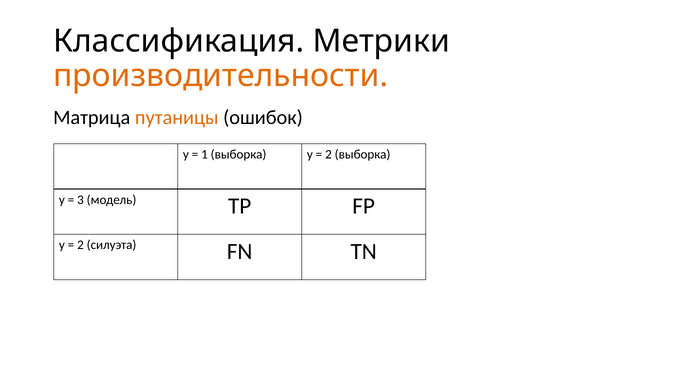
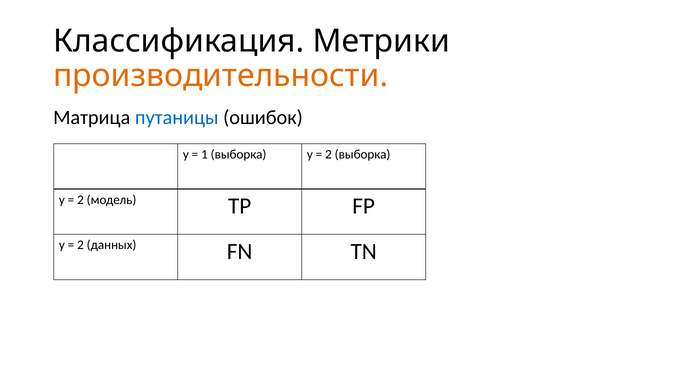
путаницы colour: orange -> blue
3 at (81, 200): 3 -> 2
силуэта: силуэта -> данных
